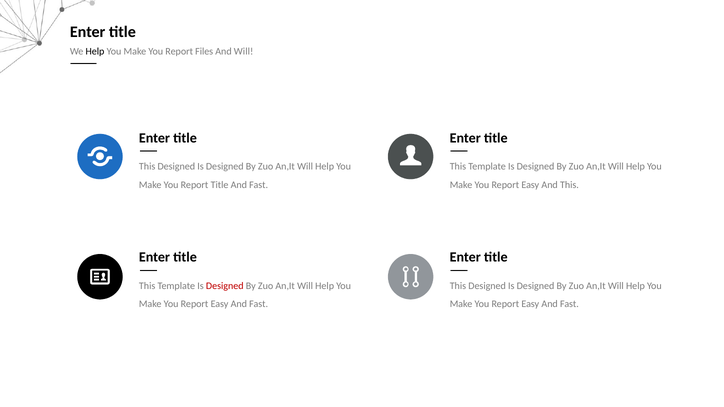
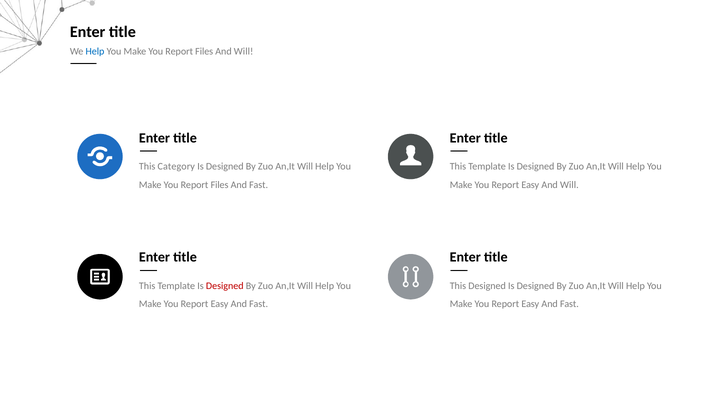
Help at (95, 51) colour: black -> blue
Designed at (176, 167): Designed -> Category
Title at (220, 185): Title -> Files
Easy And This: This -> Will
